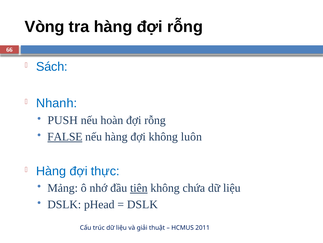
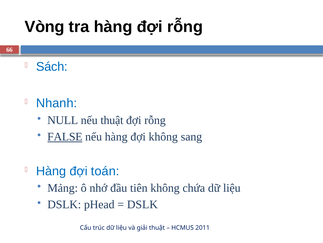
PUSH: PUSH -> NULL
nếu hoàn: hoàn -> thuật
luôn: luôn -> sang
thực: thực -> toán
tiên underline: present -> none
